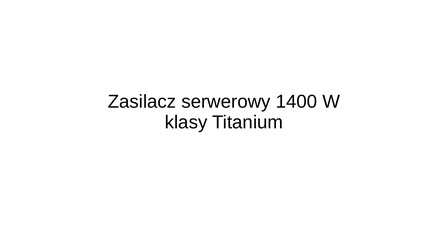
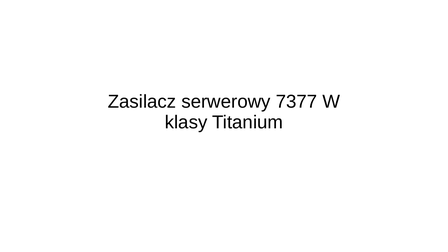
1400: 1400 -> 7377
